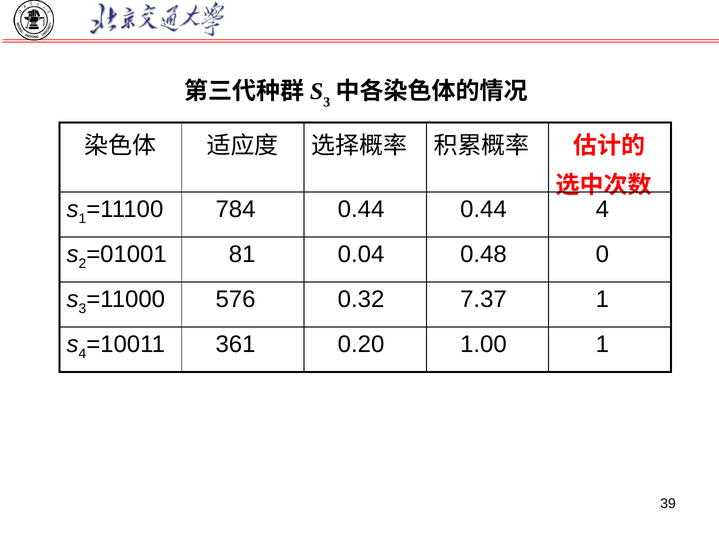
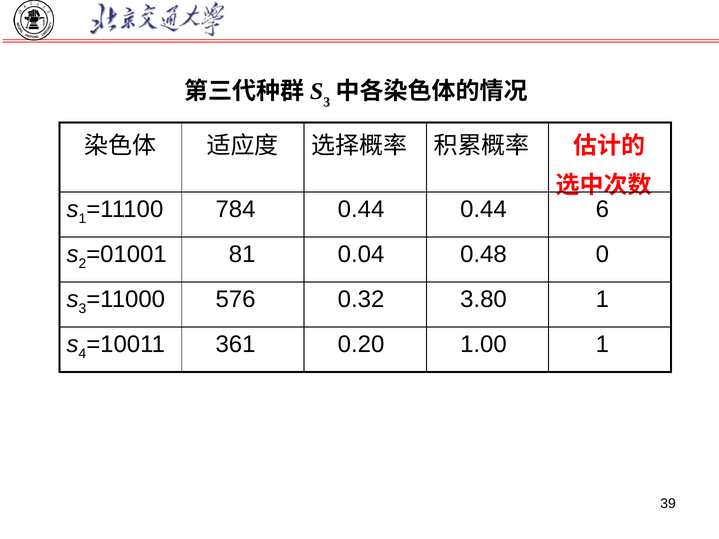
0.44 4: 4 -> 6
7.37: 7.37 -> 3.80
